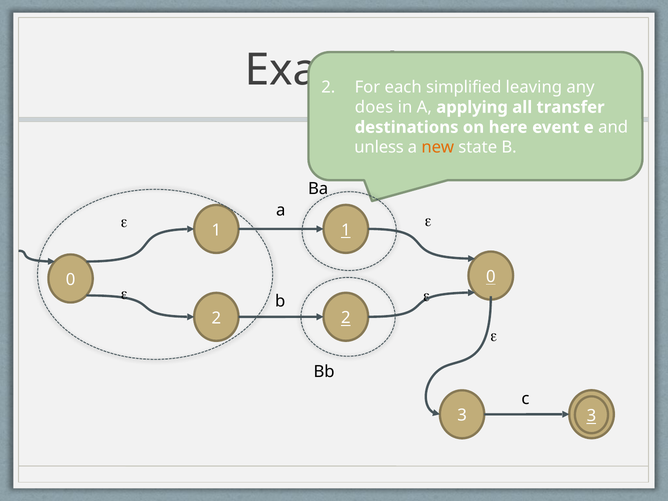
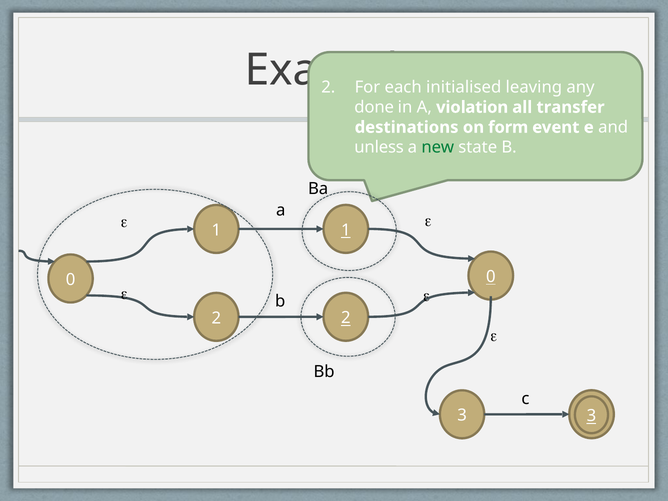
simplified: simplified -> initialised
does: does -> done
applying: applying -> violation
here: here -> form
new colour: orange -> green
